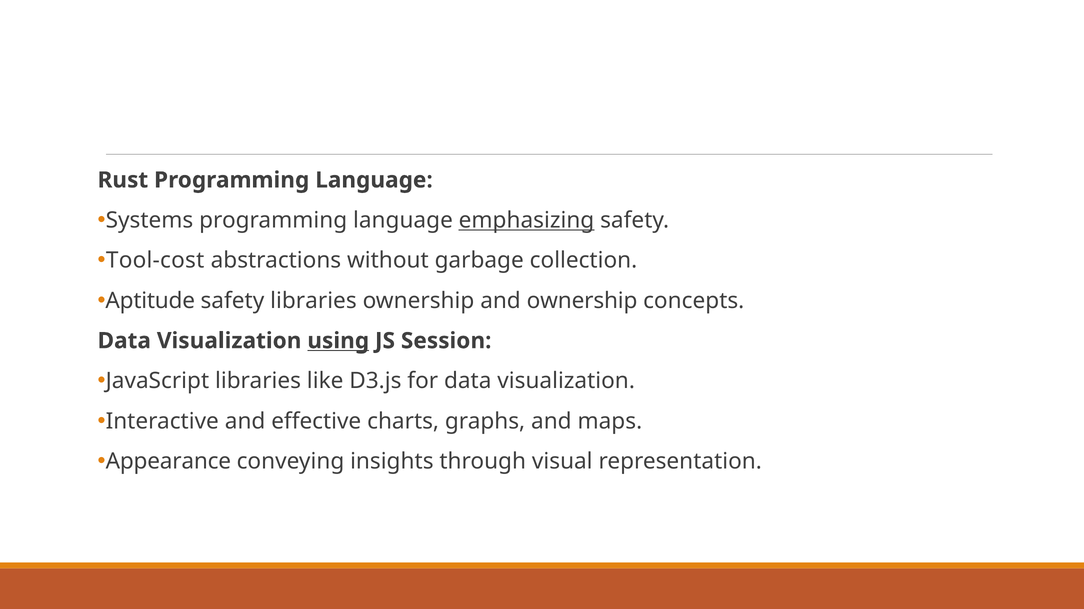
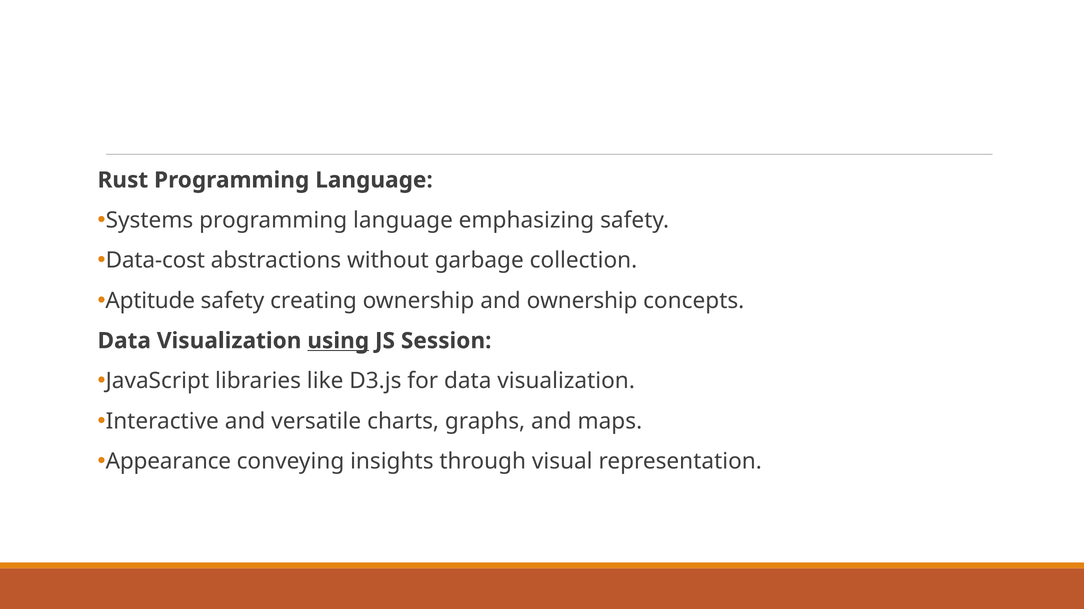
emphasizing underline: present -> none
Tool-cost: Tool-cost -> Data-cost
safety libraries: libraries -> creating
effective: effective -> versatile
